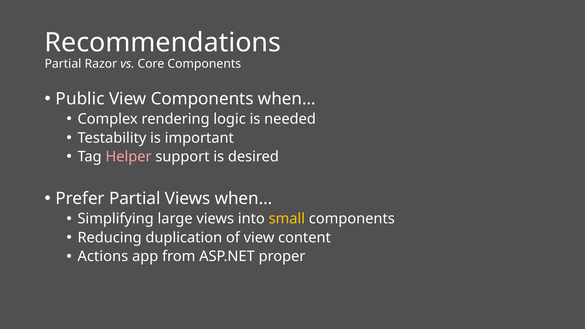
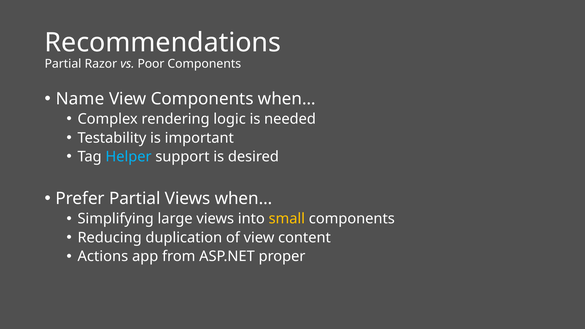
Core: Core -> Poor
Public: Public -> Name
Helper colour: pink -> light blue
